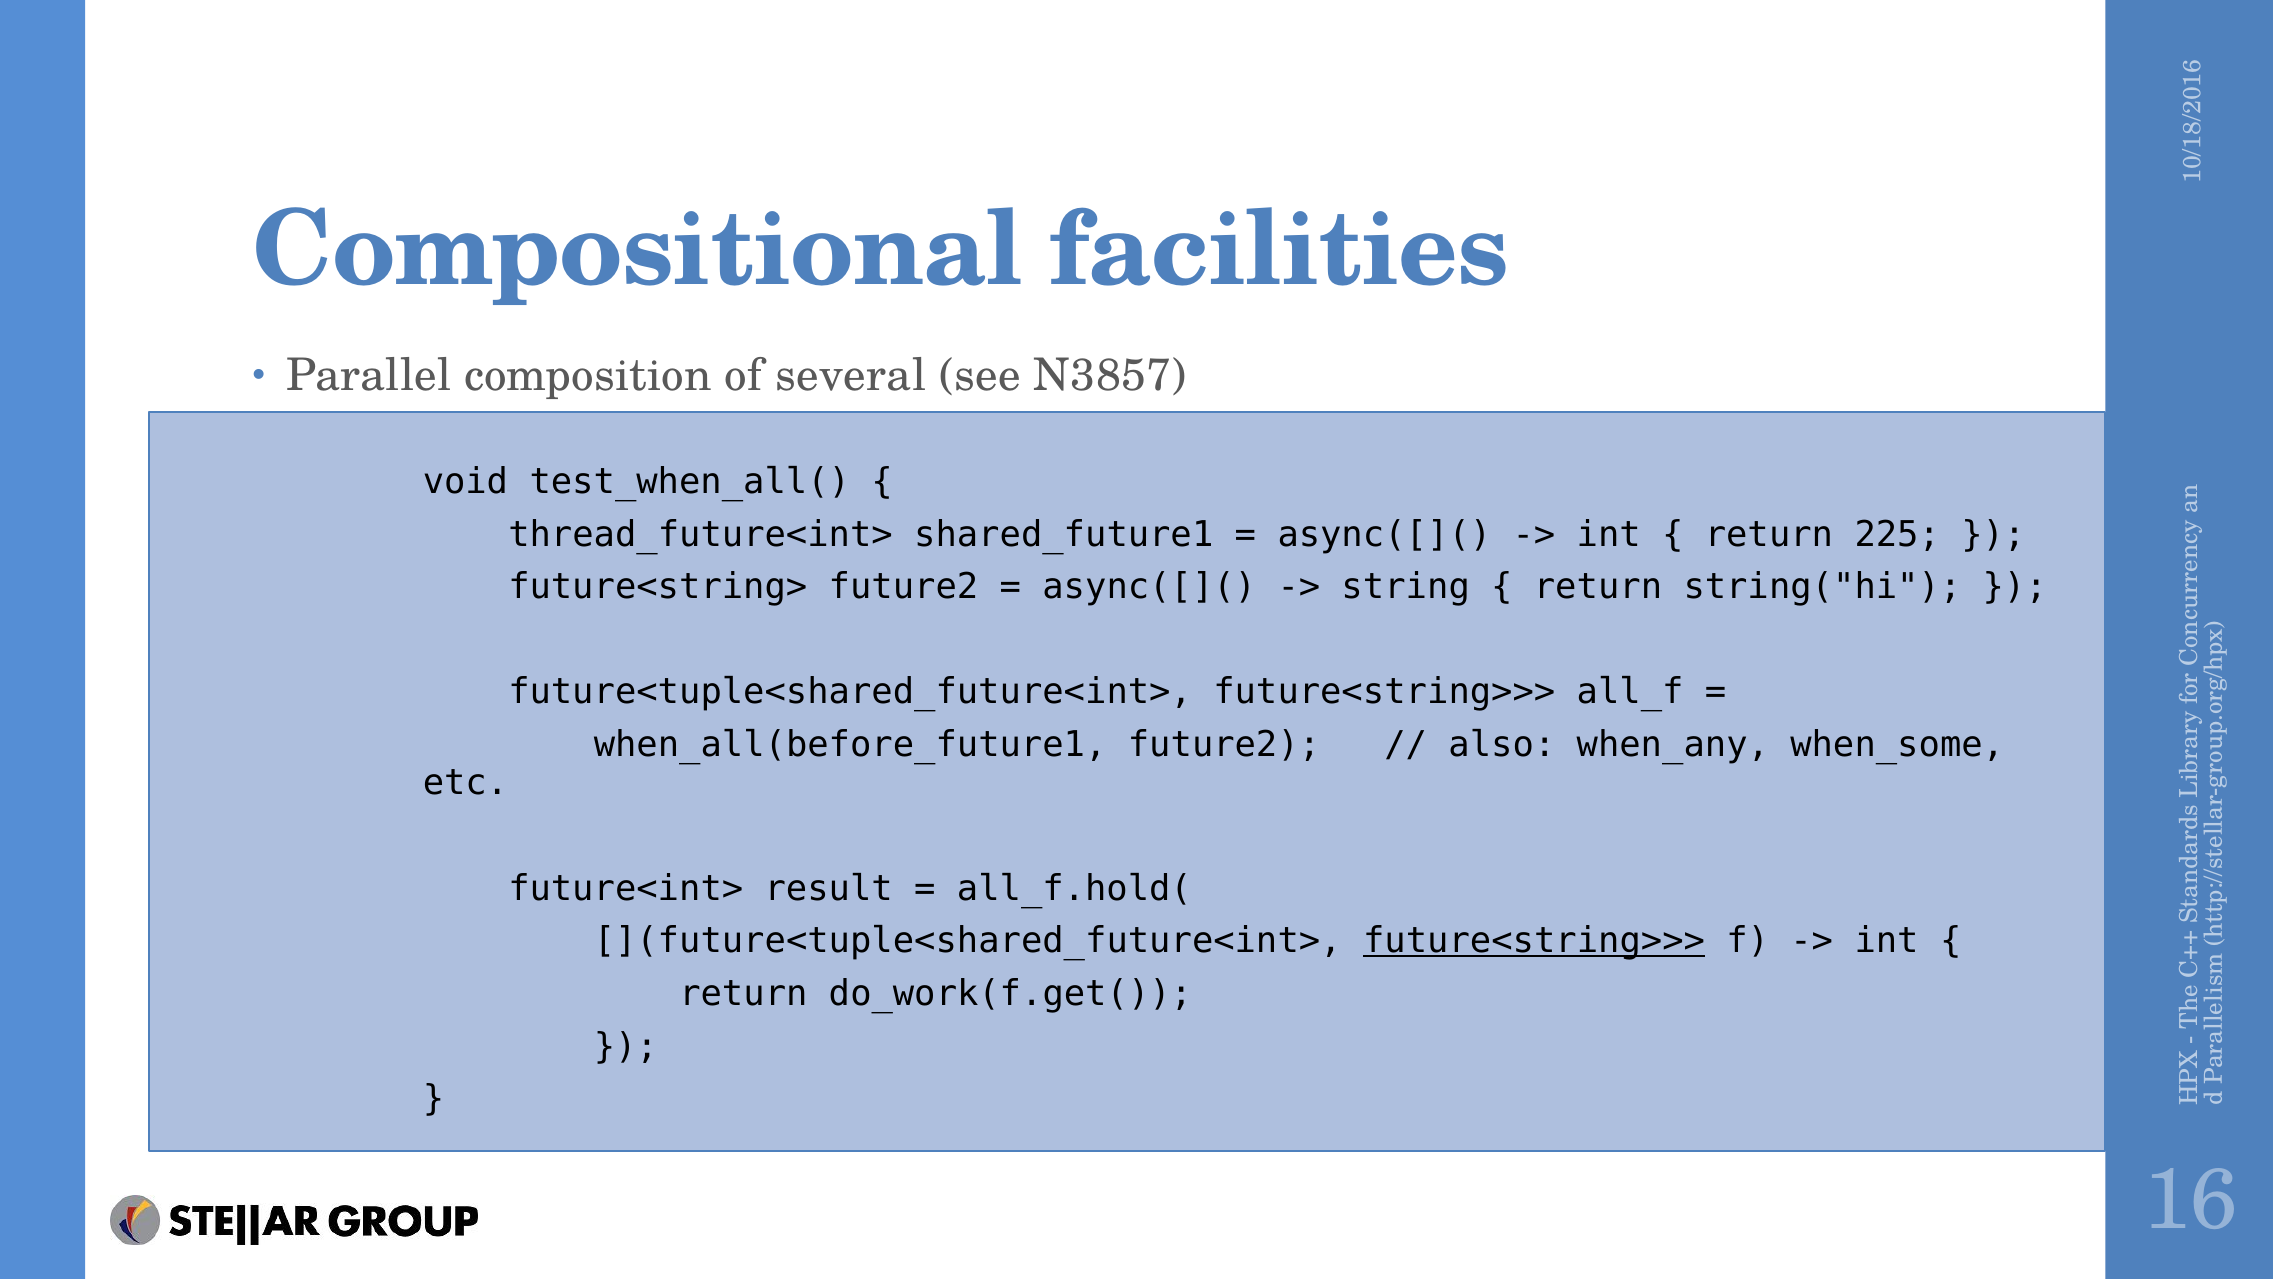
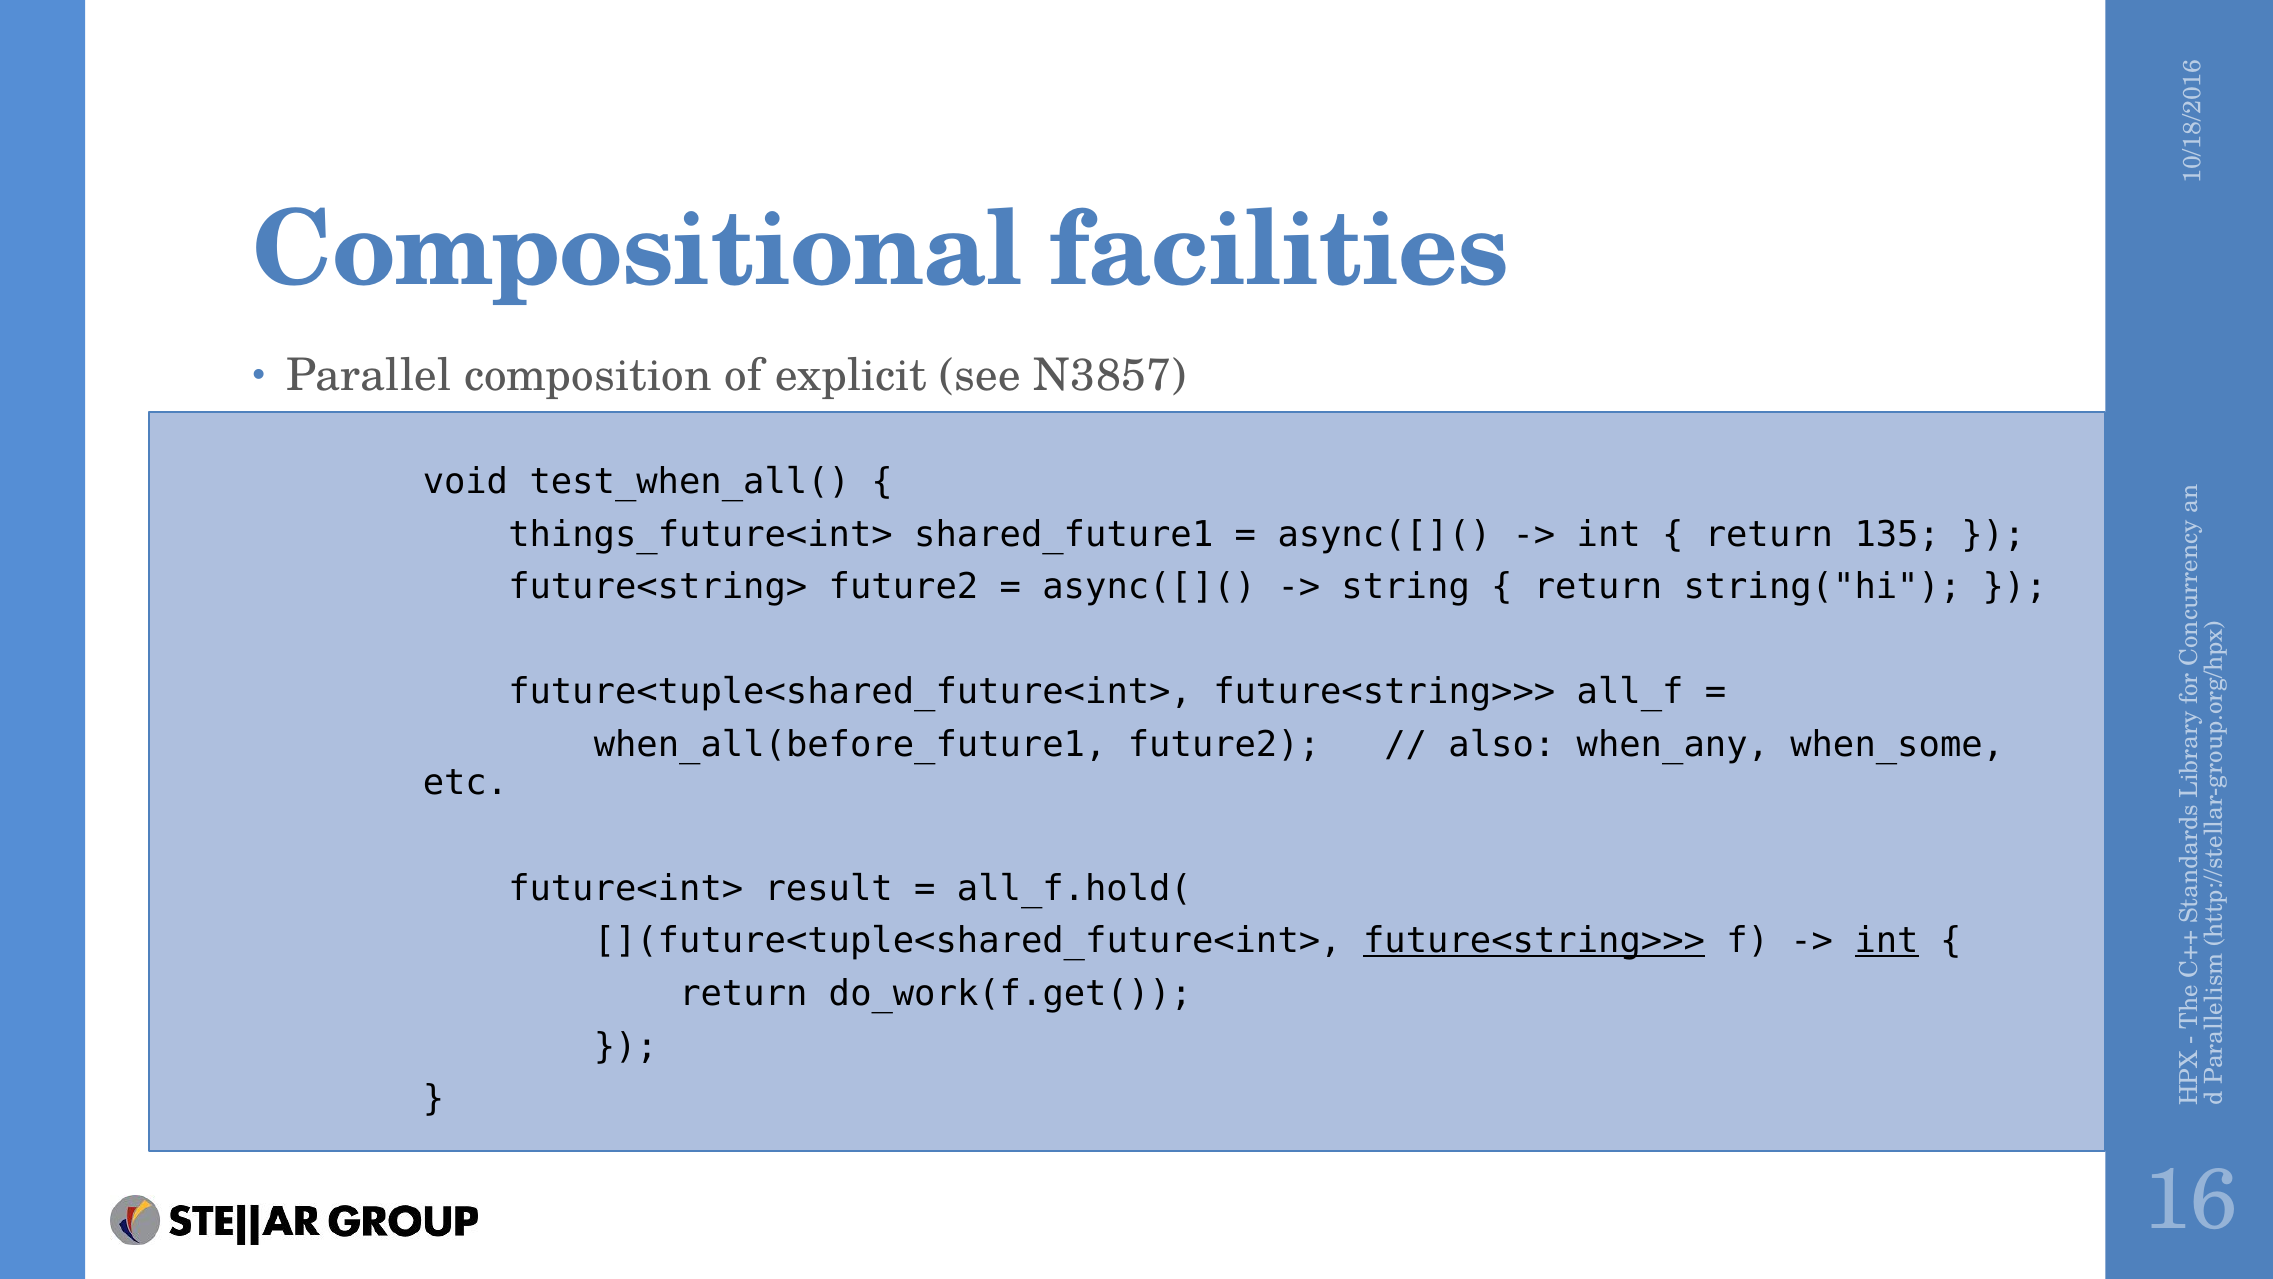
several: several -> explicit
thread_future<int>: thread_future<int> -> things_future<int>
225: 225 -> 135
int at (1887, 941) underline: none -> present
